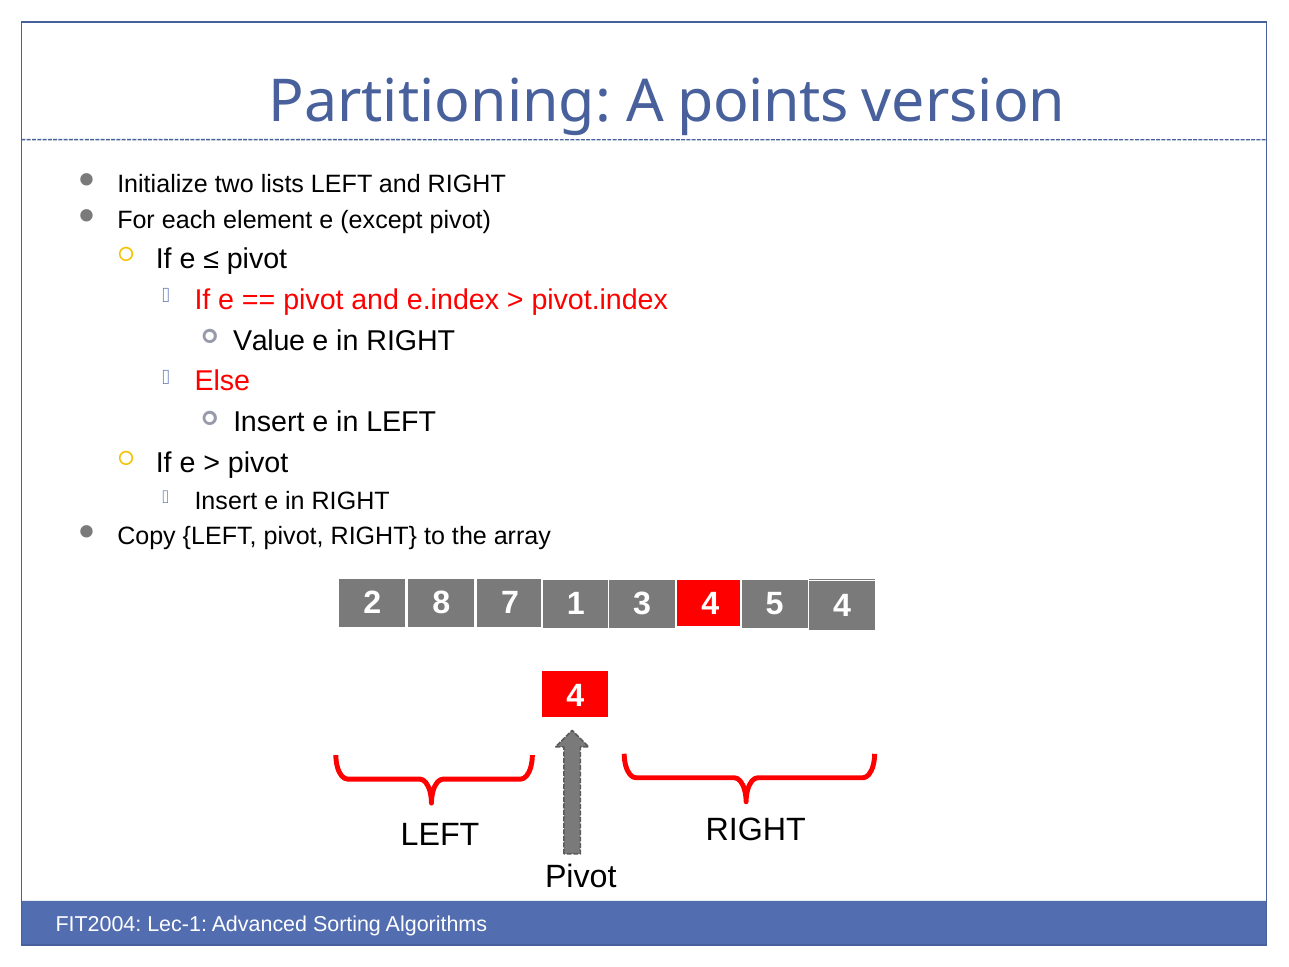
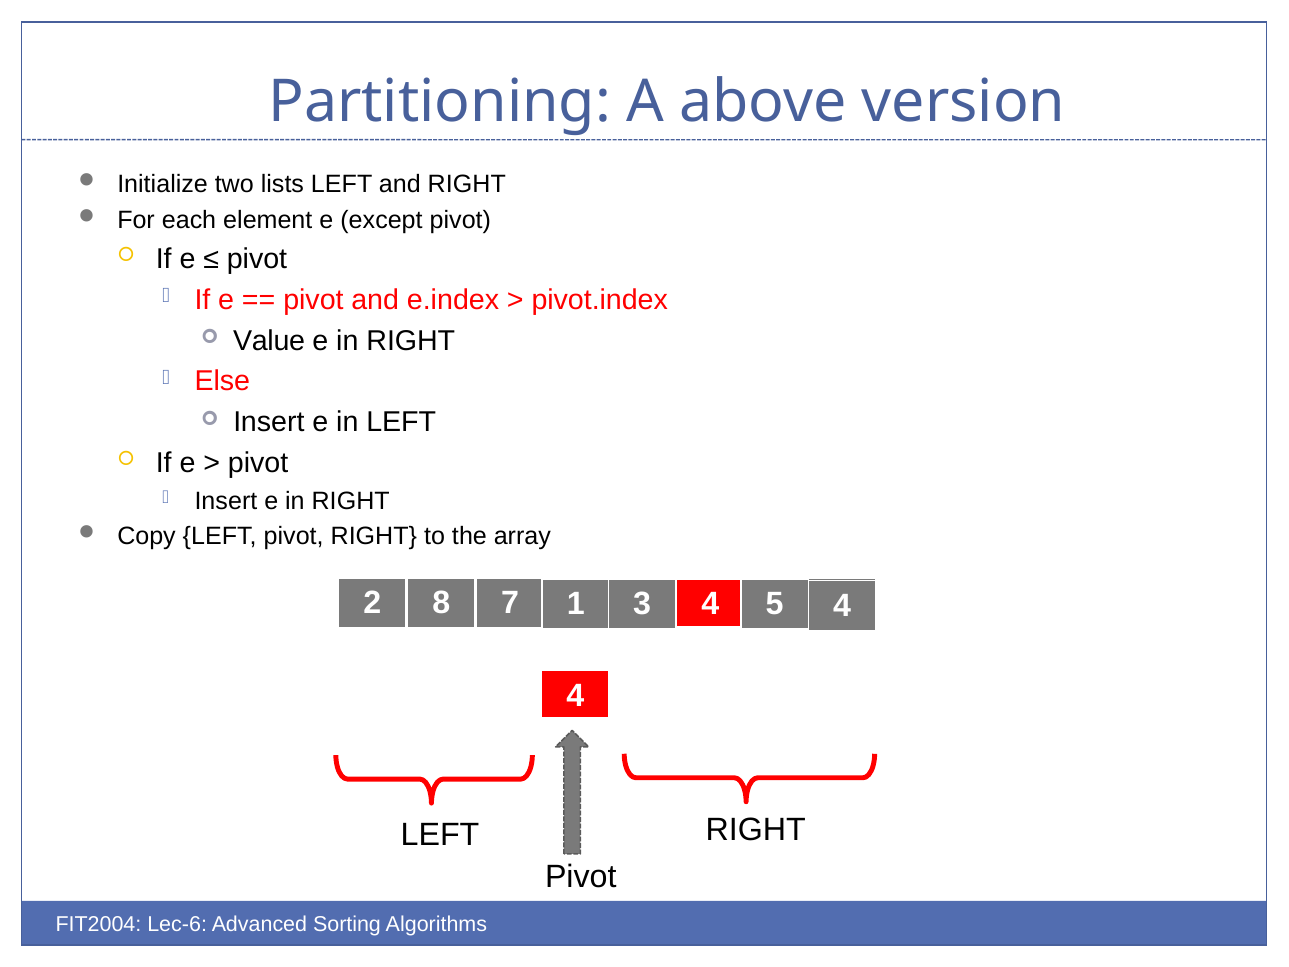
points: points -> above
Lec-1: Lec-1 -> Lec-6
